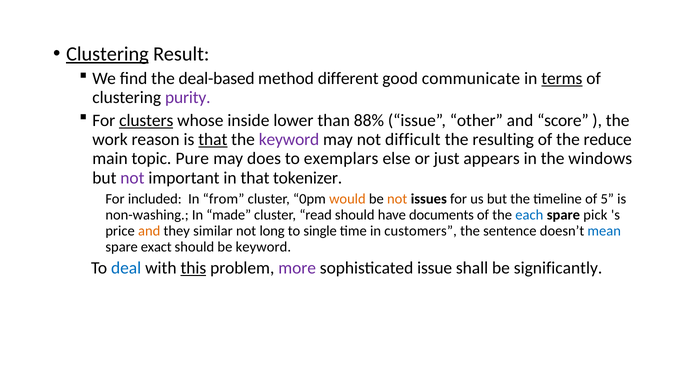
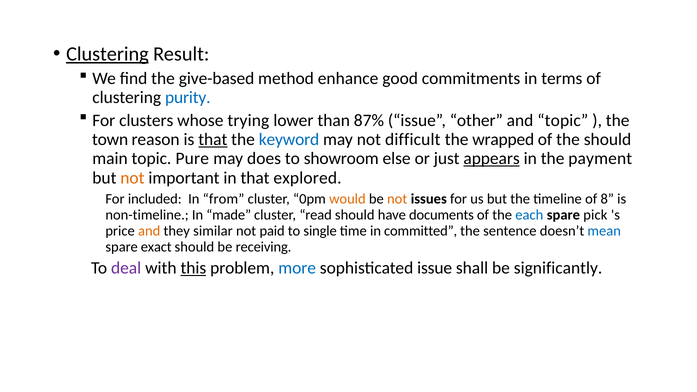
deal-based: deal-based -> give-based
different: different -> enhance
communicate: communicate -> commitments
terms underline: present -> none
purity colour: purple -> blue
clusters underline: present -> none
inside: inside -> trying
88%: 88% -> 87%
and score: score -> topic
work: work -> town
keyword at (289, 140) colour: purple -> blue
resulting: resulting -> wrapped
the reduce: reduce -> should
exemplars: exemplars -> showroom
appears underline: none -> present
windows: windows -> payment
not at (132, 178) colour: purple -> orange
tokenizer: tokenizer -> explored
5: 5 -> 8
non-washing: non-washing -> non-timeline
long: long -> paid
customers: customers -> committed
be keyword: keyword -> receiving
deal colour: blue -> purple
more colour: purple -> blue
